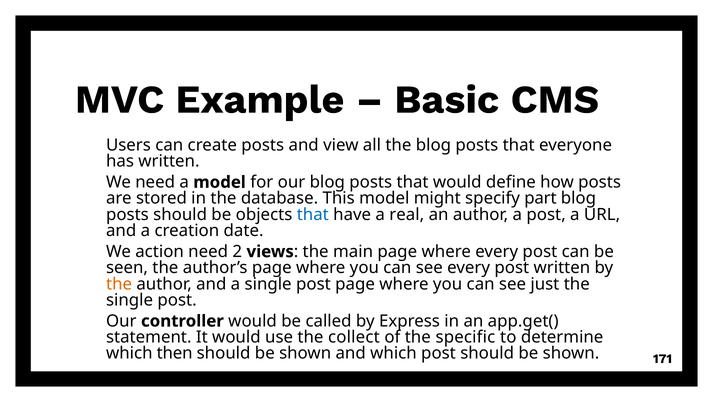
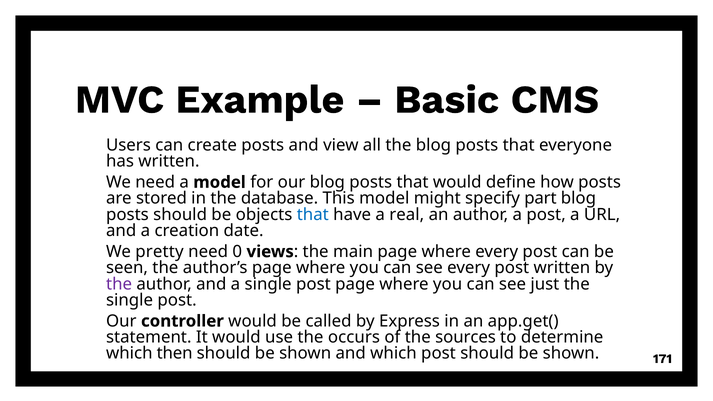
action: action -> pretty
2: 2 -> 0
the at (119, 284) colour: orange -> purple
collect: collect -> occurs
specific: specific -> sources
